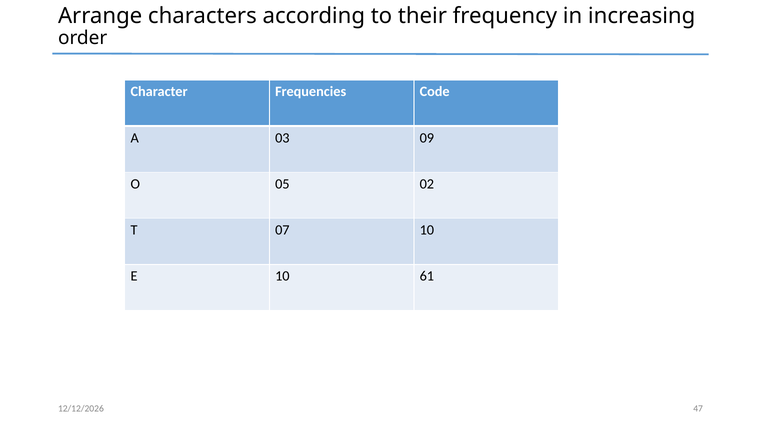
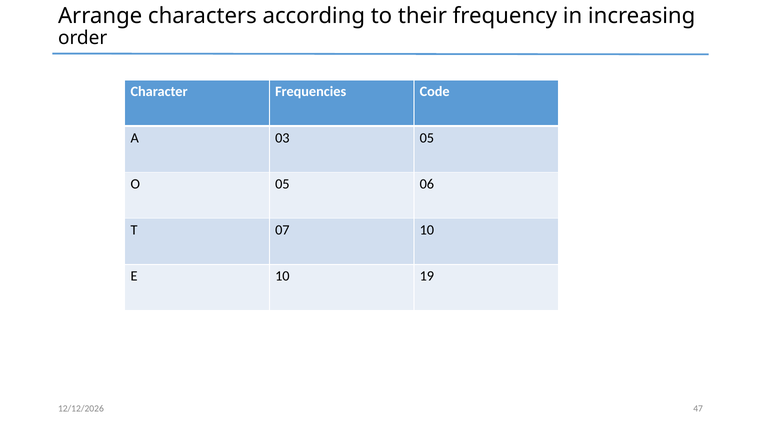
03 09: 09 -> 05
02: 02 -> 06
61: 61 -> 19
